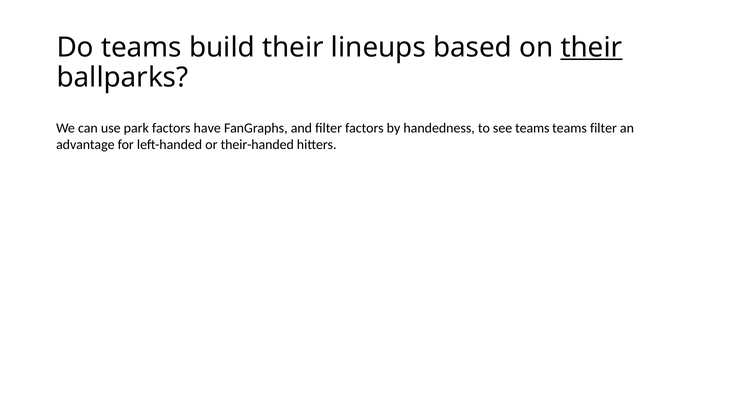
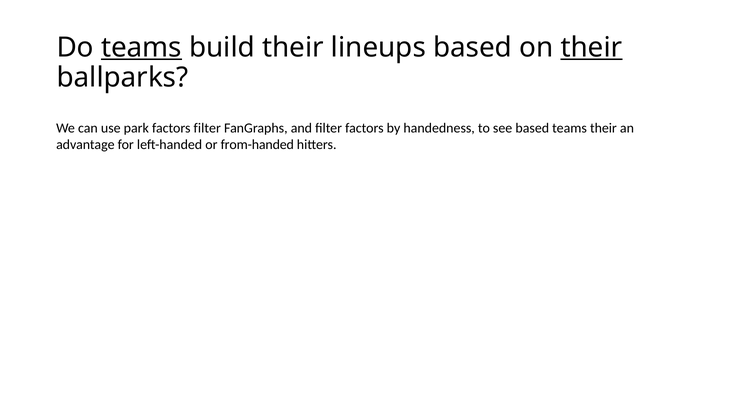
teams at (141, 47) underline: none -> present
factors have: have -> filter
see teams: teams -> based
teams filter: filter -> their
their-handed: their-handed -> from-handed
